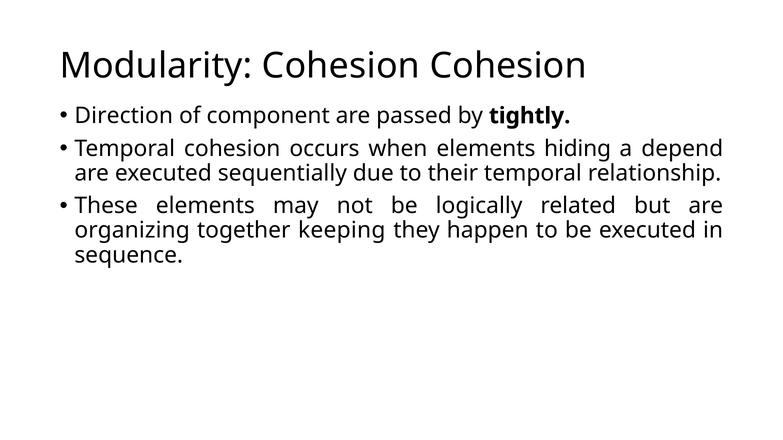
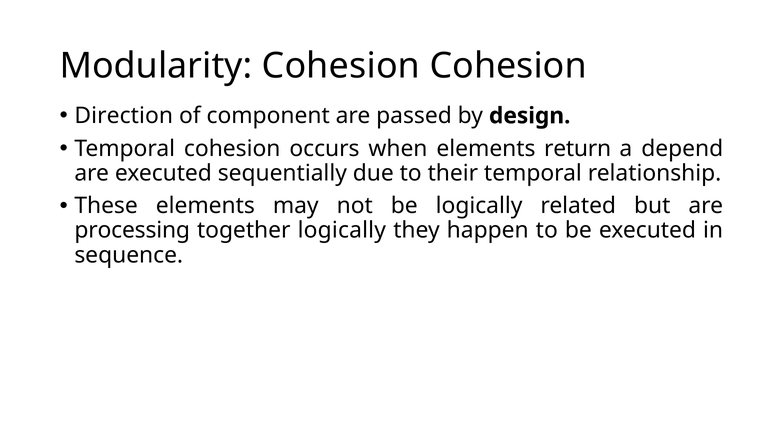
tightly: tightly -> design
hiding: hiding -> return
organizing: organizing -> processing
together keeping: keeping -> logically
